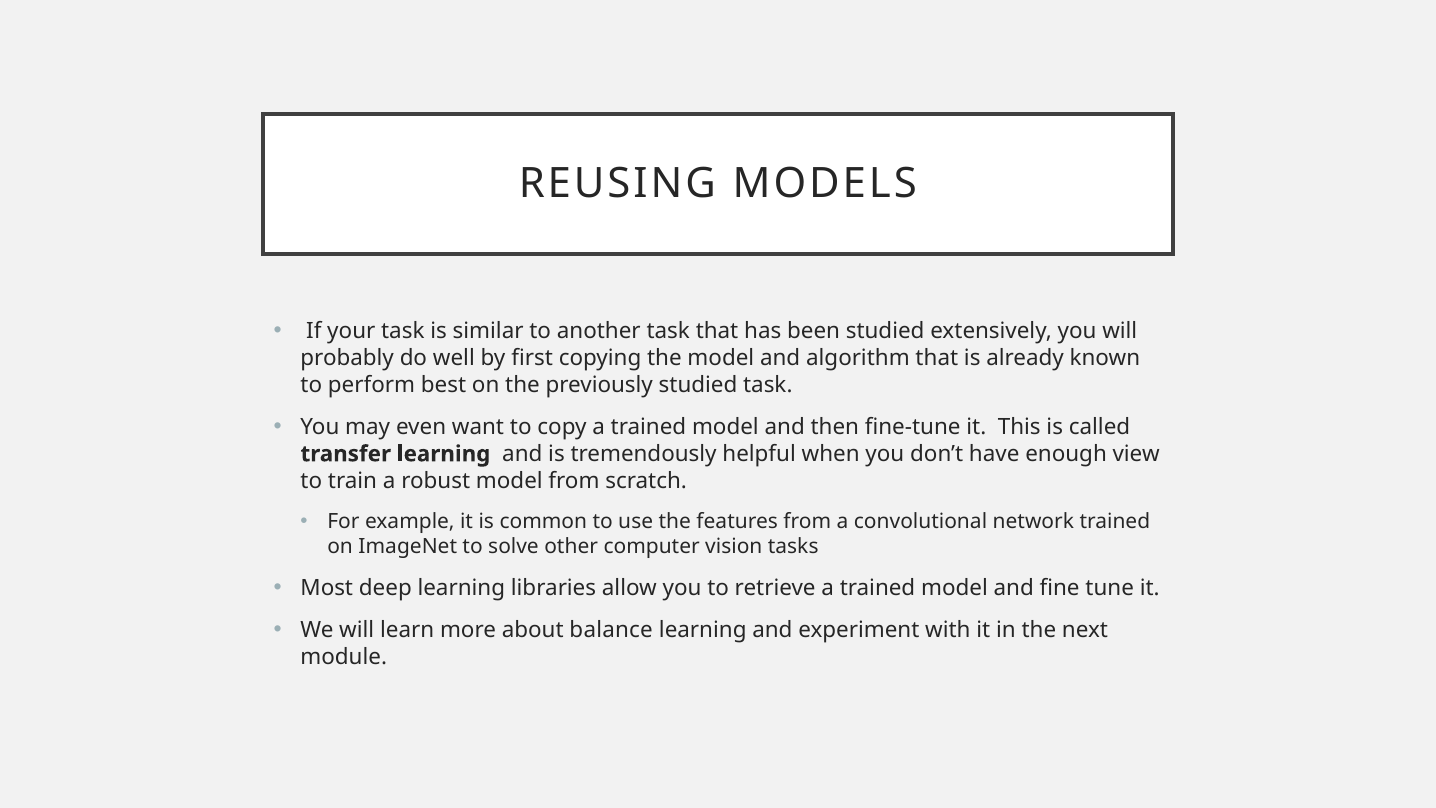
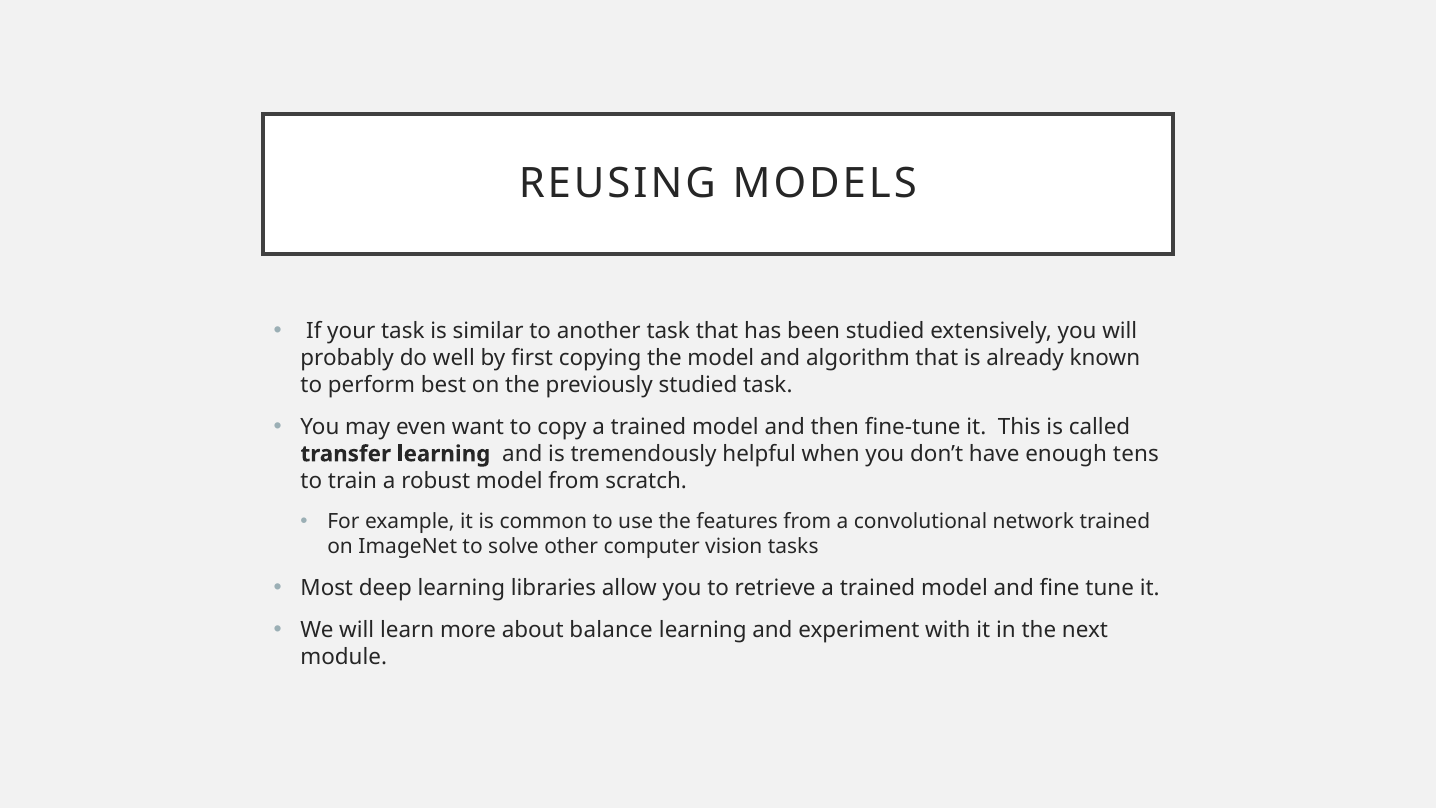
view: view -> tens
